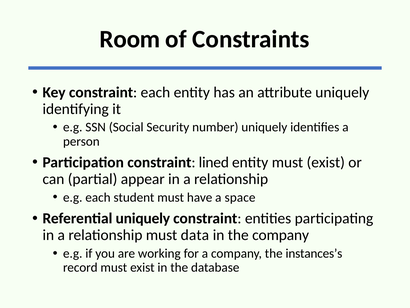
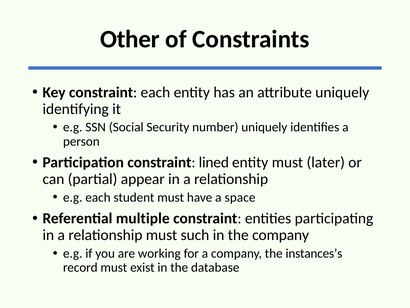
Room: Room -> Other
entity must exist: exist -> later
Referential uniquely: uniquely -> multiple
data: data -> such
